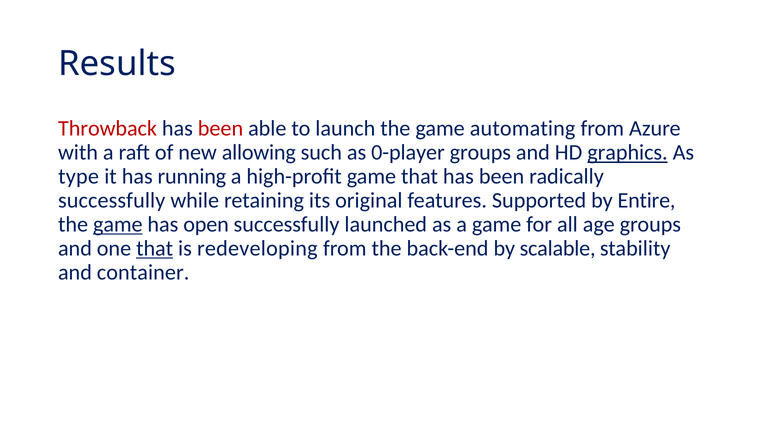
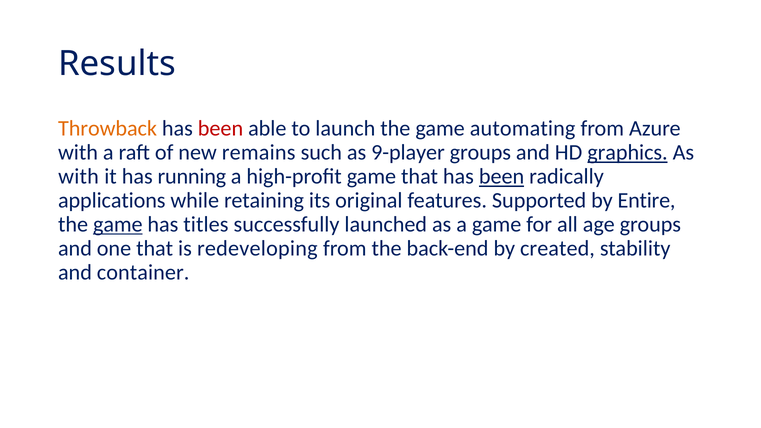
Throwback colour: red -> orange
allowing: allowing -> remains
0-player: 0-player -> 9-player
type at (79, 177): type -> with
been at (502, 177) underline: none -> present
successfully at (112, 201): successfully -> applications
open: open -> titles
that at (155, 249) underline: present -> none
scalable: scalable -> created
